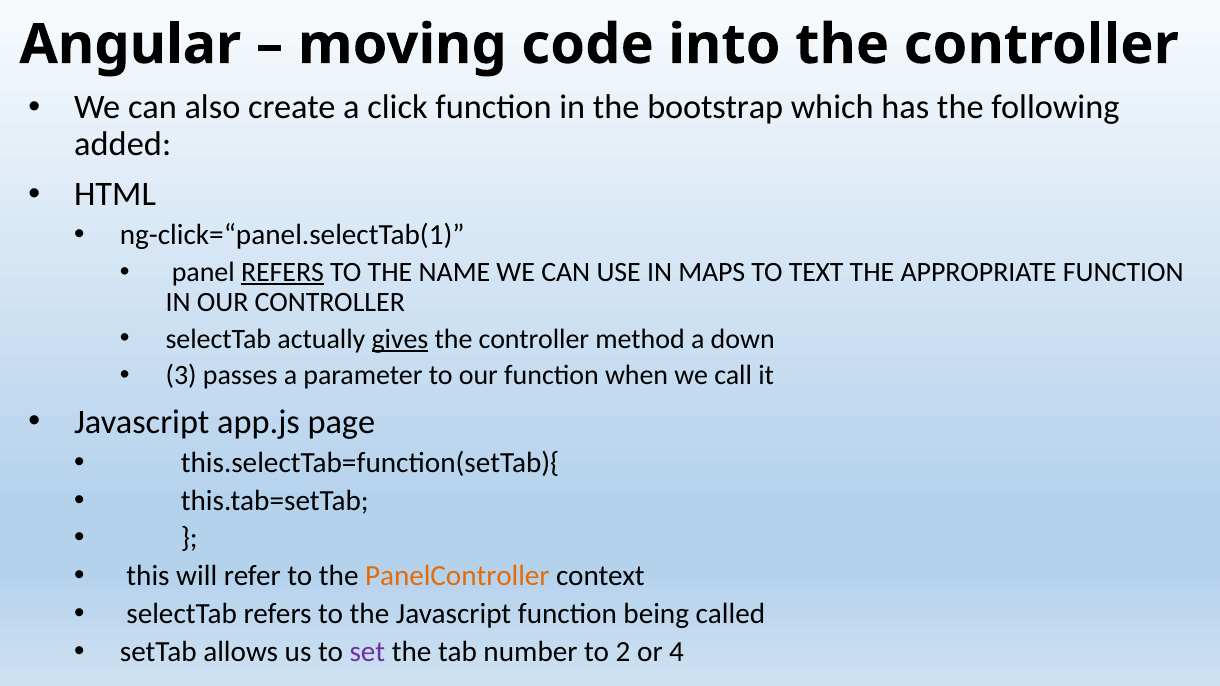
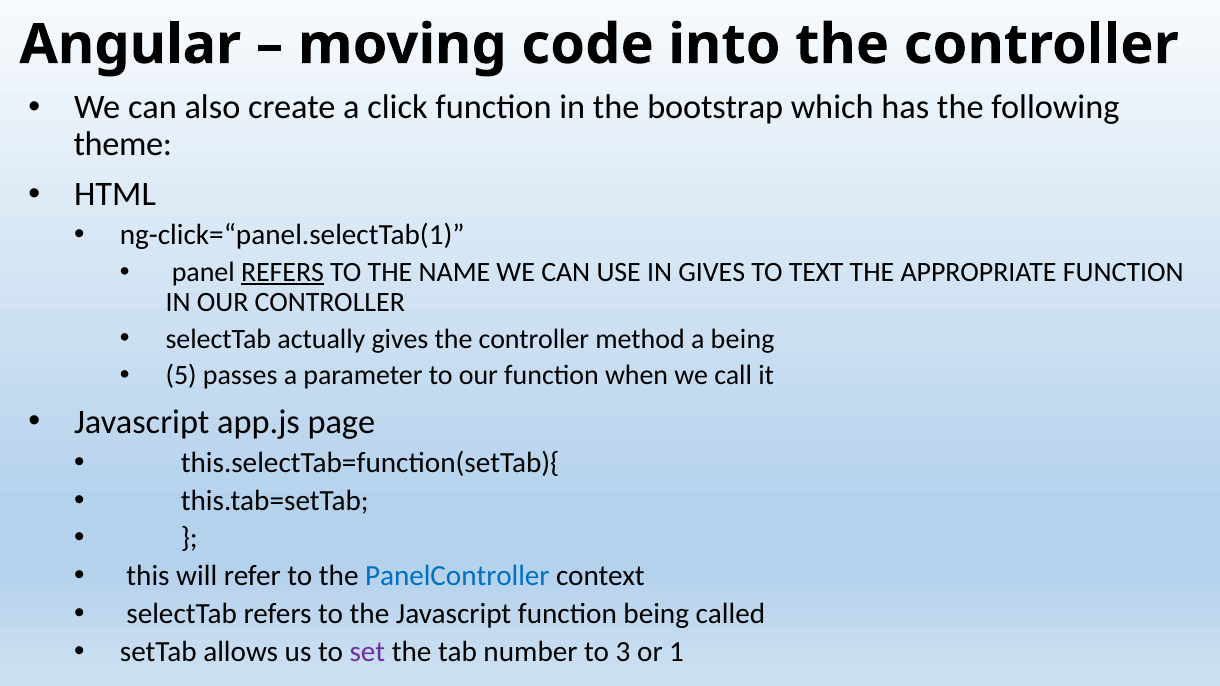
added: added -> theme
IN MAPS: MAPS -> GIVES
gives at (400, 339) underline: present -> none
a down: down -> being
3: 3 -> 5
PanelController colour: orange -> blue
2: 2 -> 3
4: 4 -> 1
